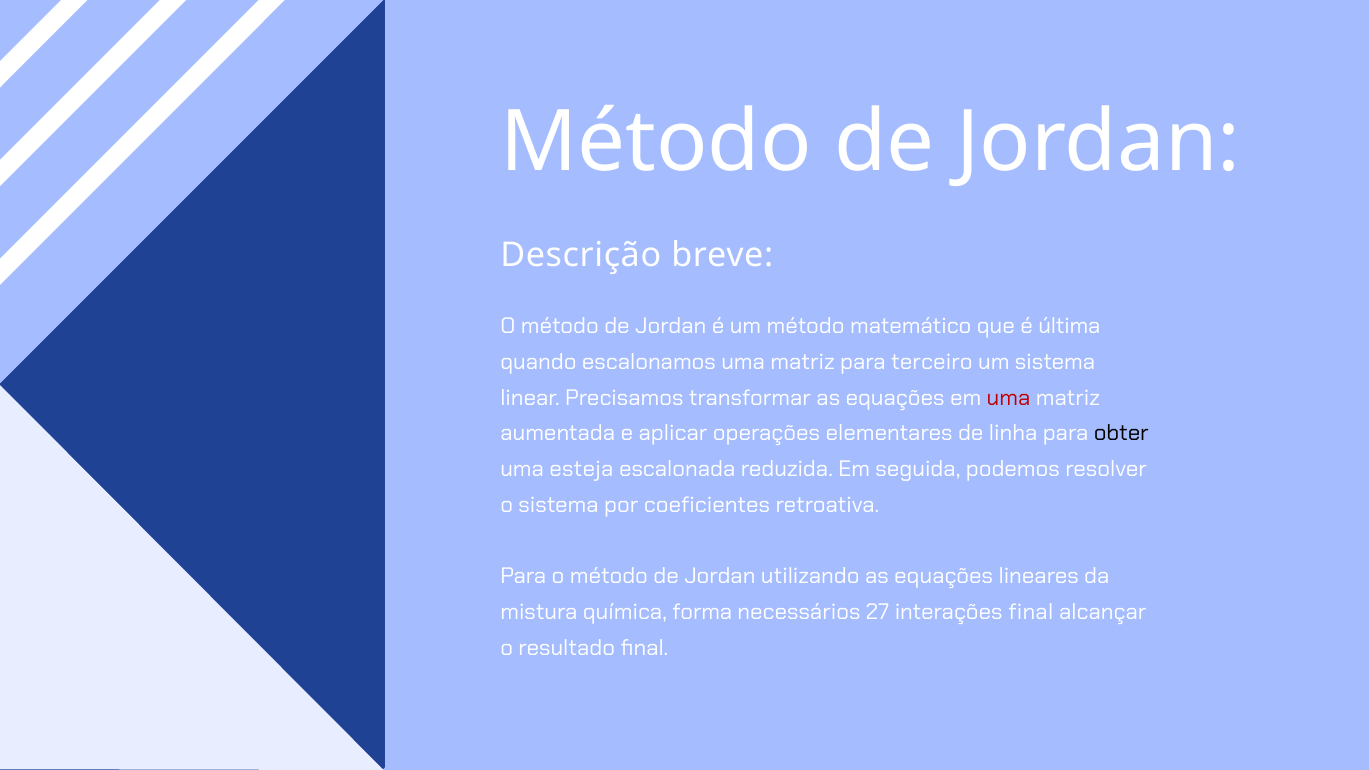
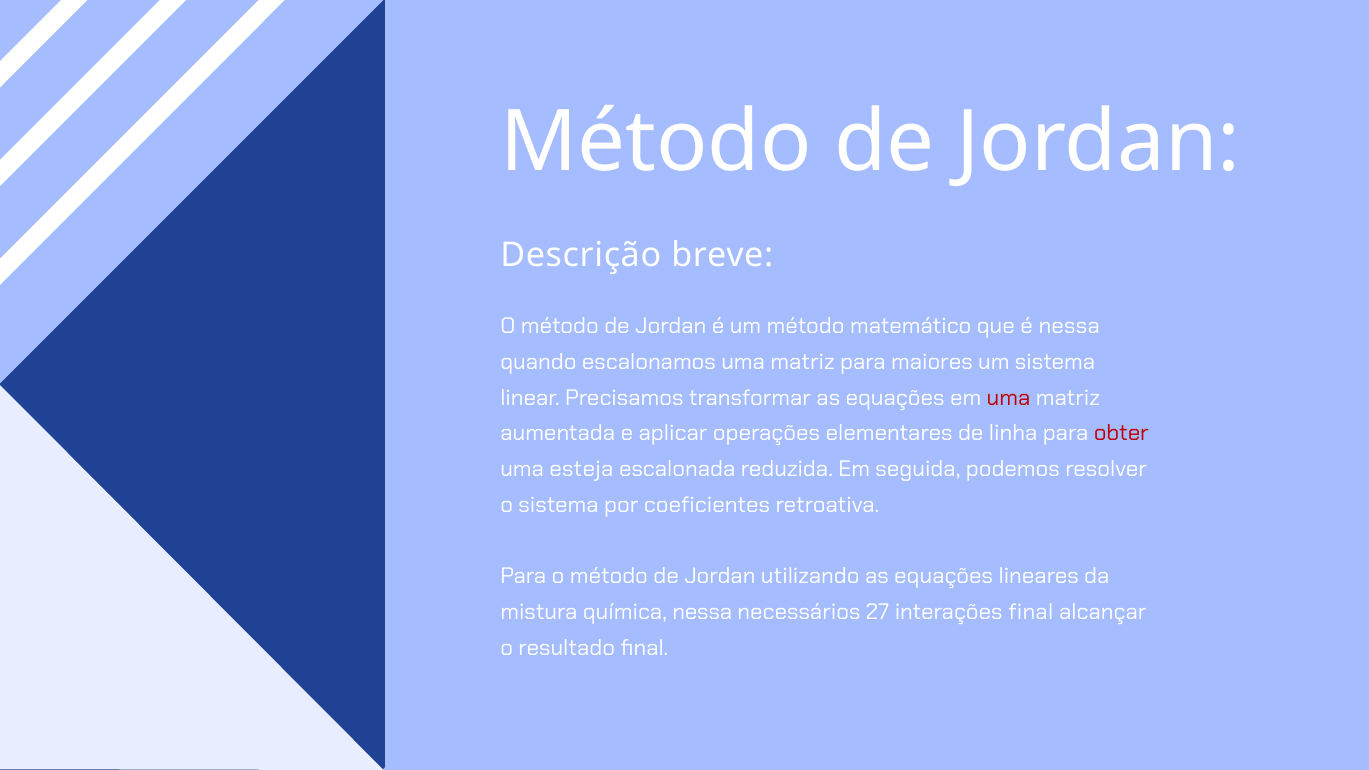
é última: última -> nessa
terceiro: terceiro -> maiores
obter colour: black -> red
química forma: forma -> nessa
